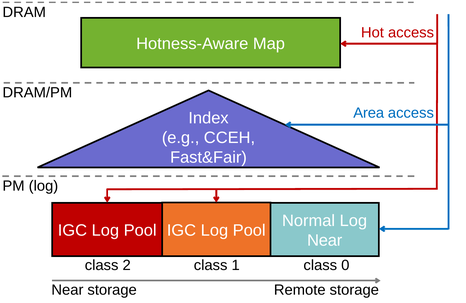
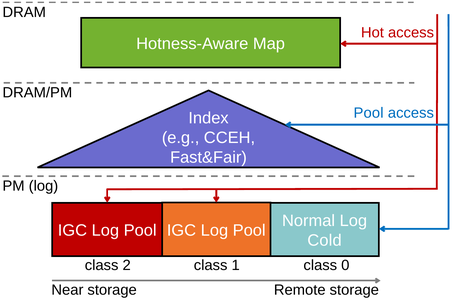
Area at (369, 113): Area -> Pool
Near at (325, 240): Near -> Cold
